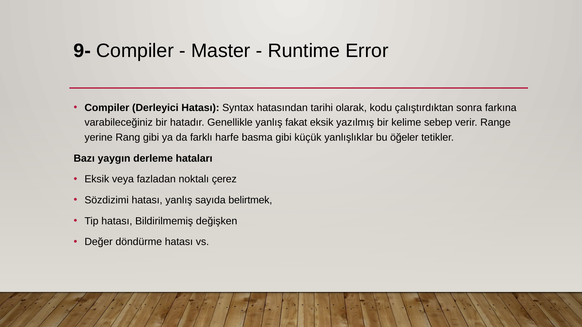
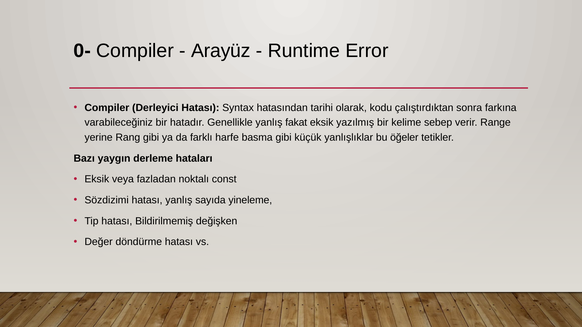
9-: 9- -> 0-
Master: Master -> Arayüz
çerez: çerez -> const
belirtmek: belirtmek -> yineleme
